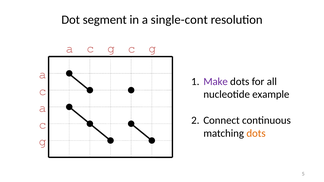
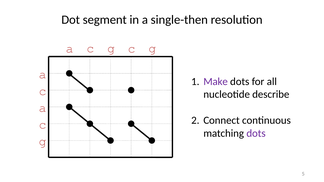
single-cont: single-cont -> single-then
example: example -> describe
dots at (256, 133) colour: orange -> purple
